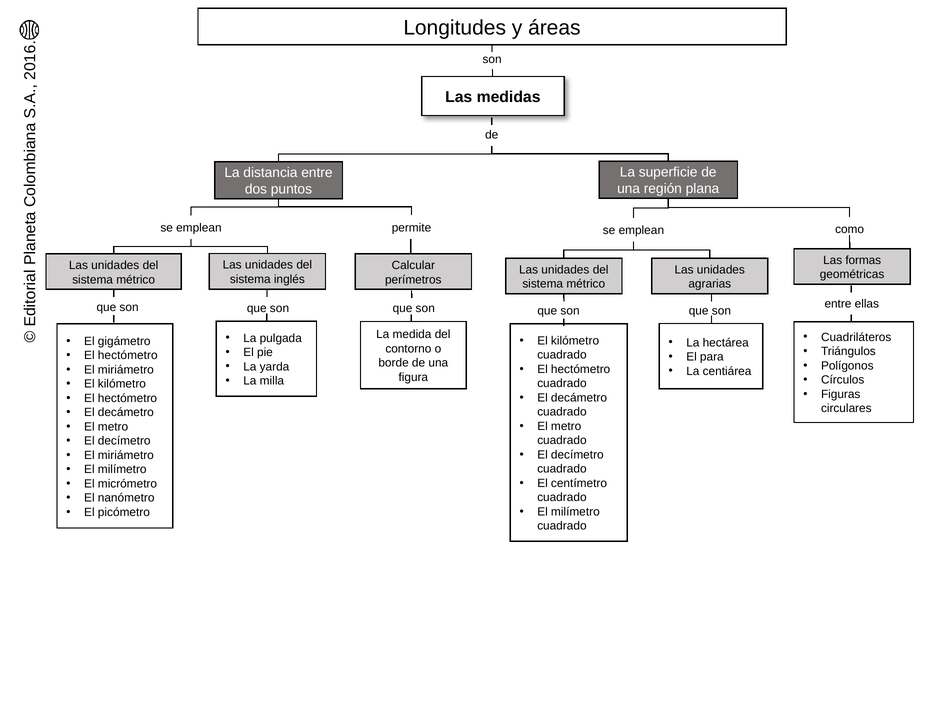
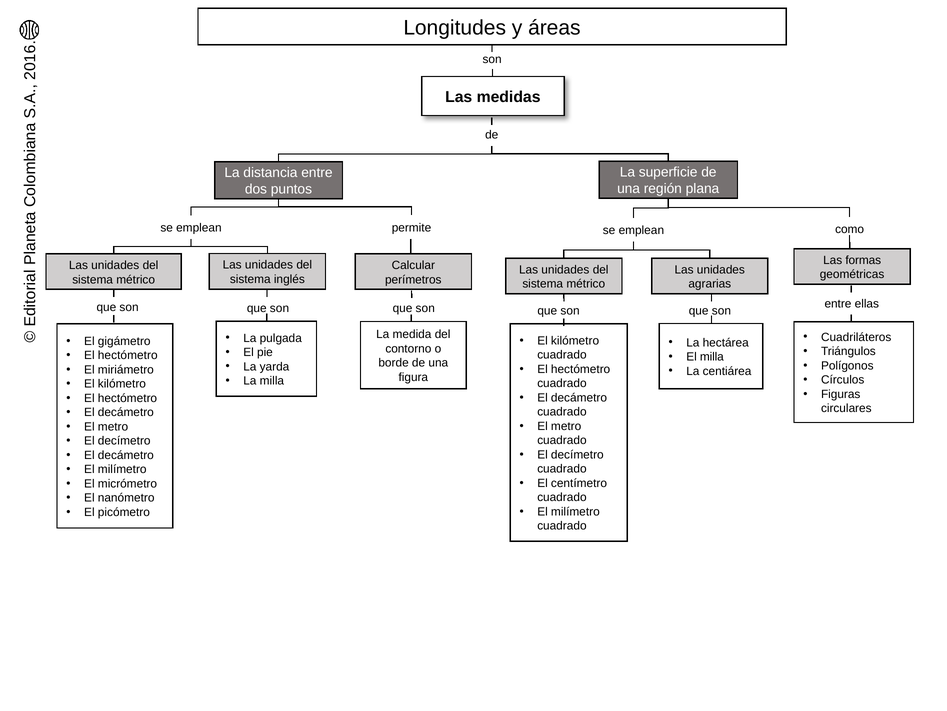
El para: para -> milla
miriámetro at (126, 455): miriámetro -> decámetro
